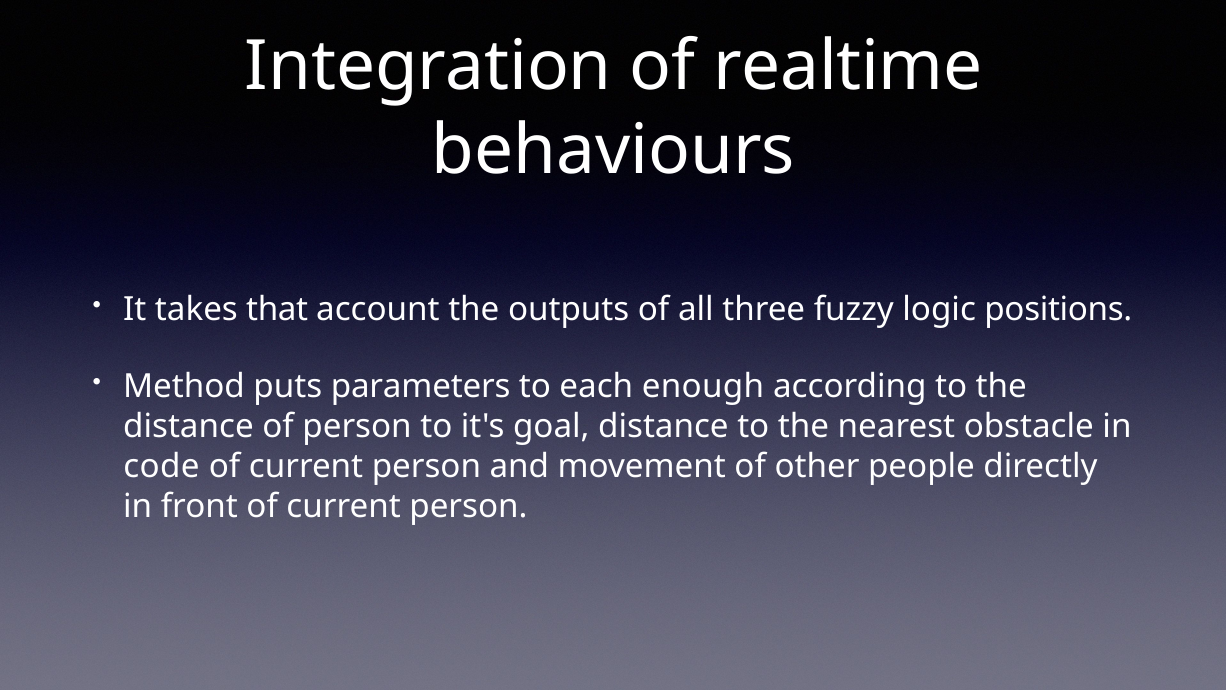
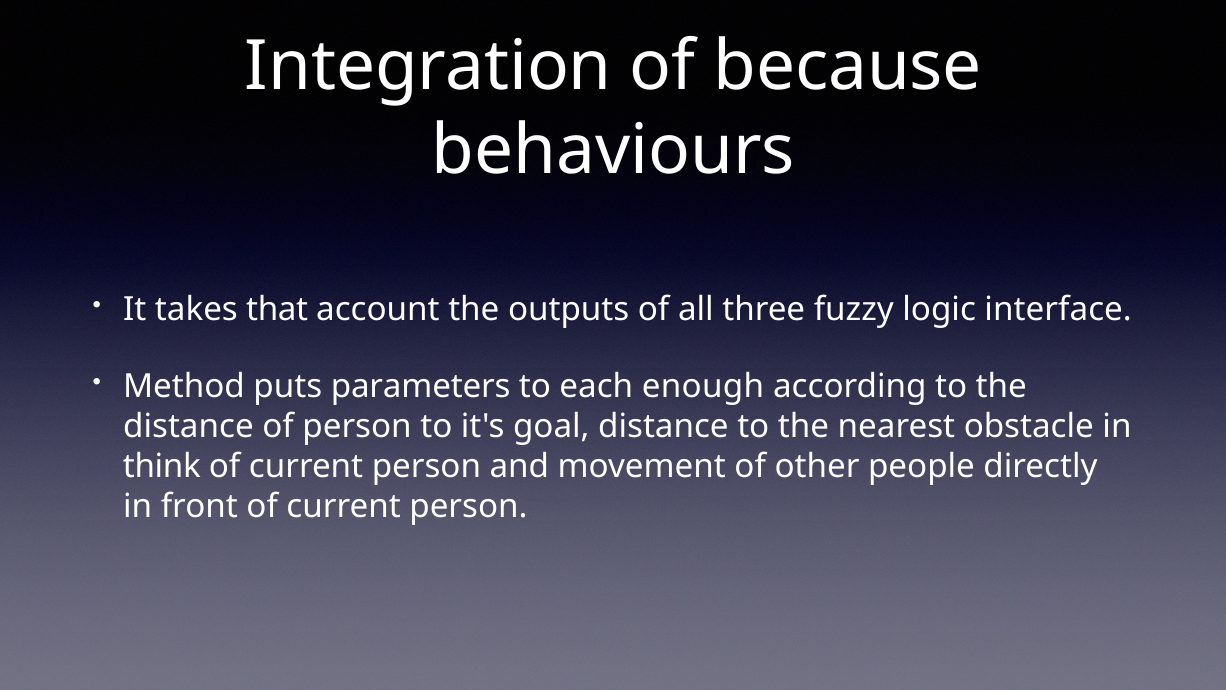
realtime: realtime -> because
positions: positions -> interface
code: code -> think
